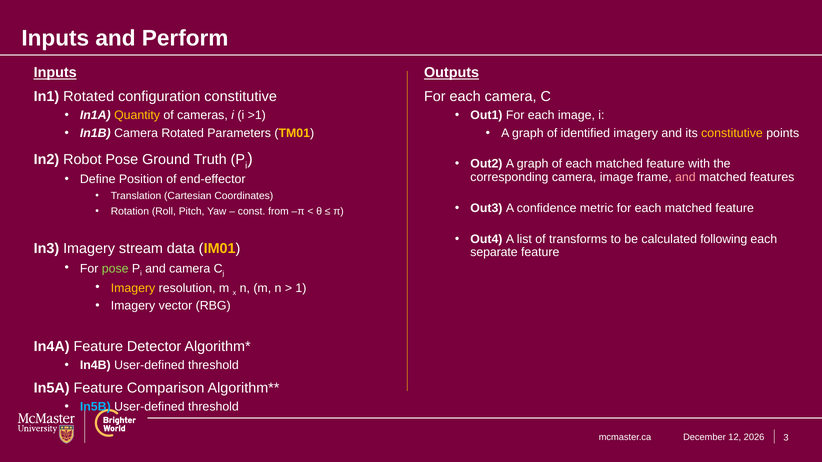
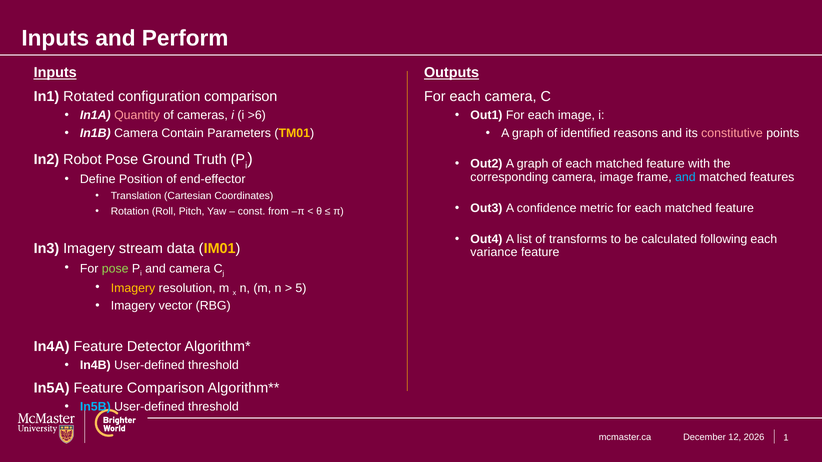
configuration constitutive: constitutive -> comparison
Quantity colour: yellow -> pink
>1: >1 -> >6
Camera Rotated: Rotated -> Contain
identified imagery: imagery -> reasons
constitutive at (732, 133) colour: yellow -> pink
and at (685, 177) colour: pink -> light blue
separate: separate -> variance
1: 1 -> 5
3: 3 -> 1
